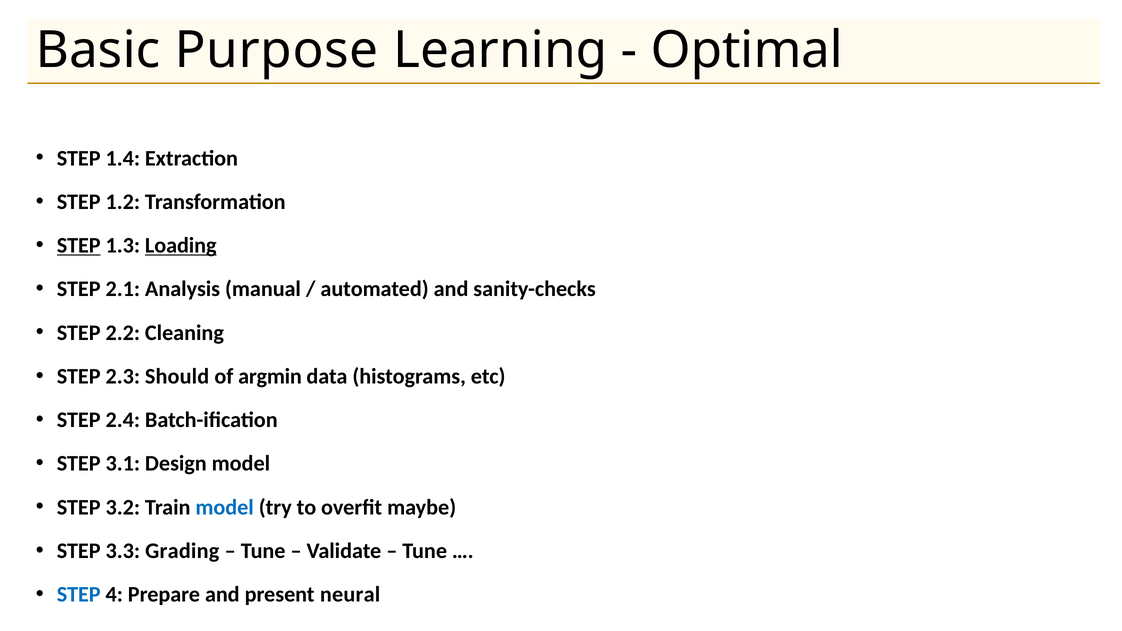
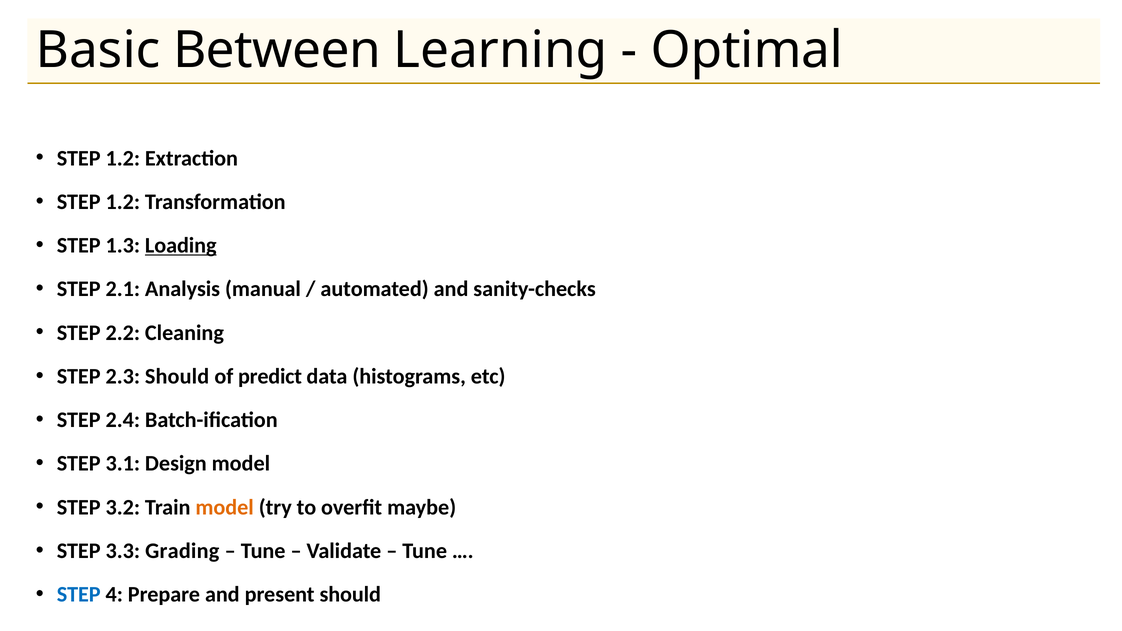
Purpose: Purpose -> Between
1.4 at (123, 158): 1.4 -> 1.2
STEP at (79, 246) underline: present -> none
argmin: argmin -> predict
model at (225, 507) colour: blue -> orange
present neural: neural -> should
